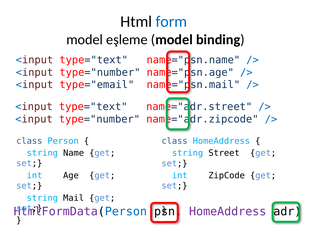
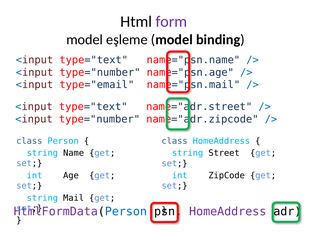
form colour: blue -> purple
